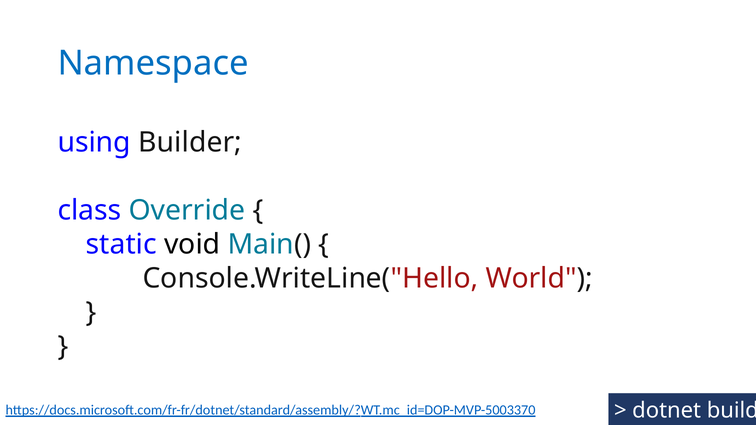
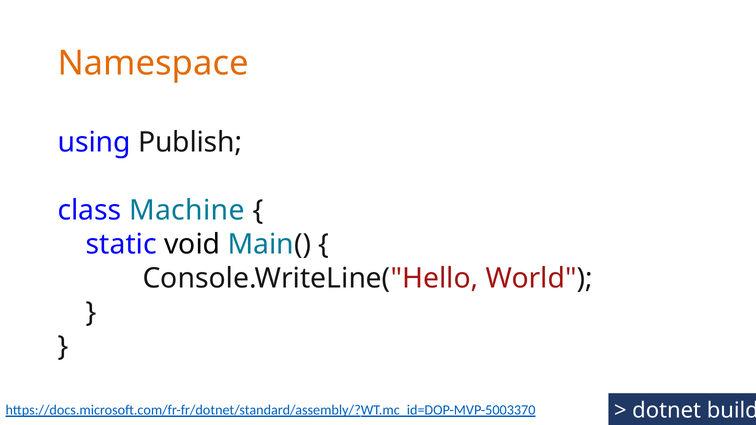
Namespace colour: blue -> orange
Builder: Builder -> Publish
Override: Override -> Machine
